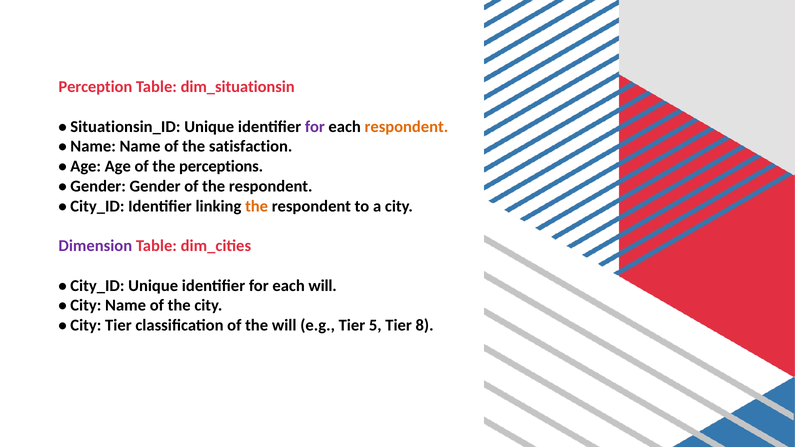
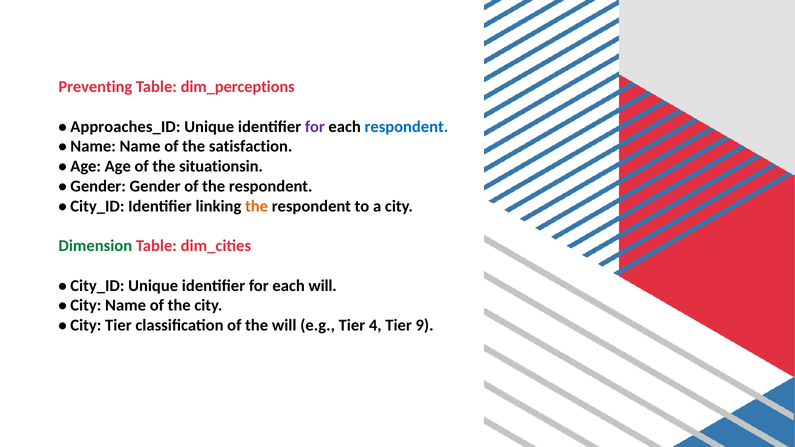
Perception: Perception -> Preventing
dim_situationsin: dim_situationsin -> dim_perceptions
Situationsin_ID: Situationsin_ID -> Approaches_ID
respondent at (406, 127) colour: orange -> blue
perceptions: perceptions -> situationsin
Dimension colour: purple -> green
5: 5 -> 4
8: 8 -> 9
